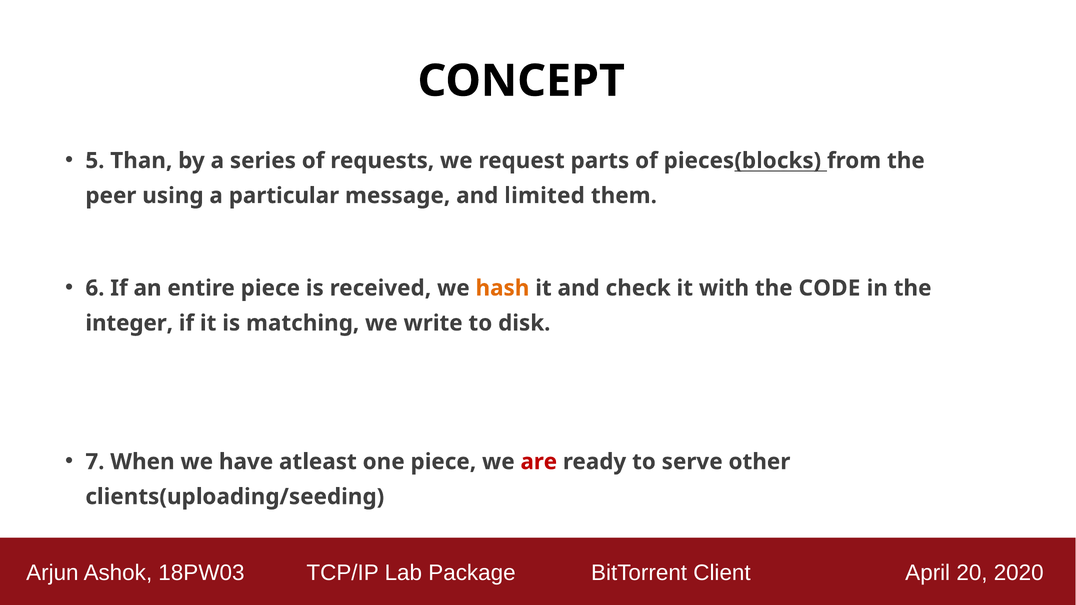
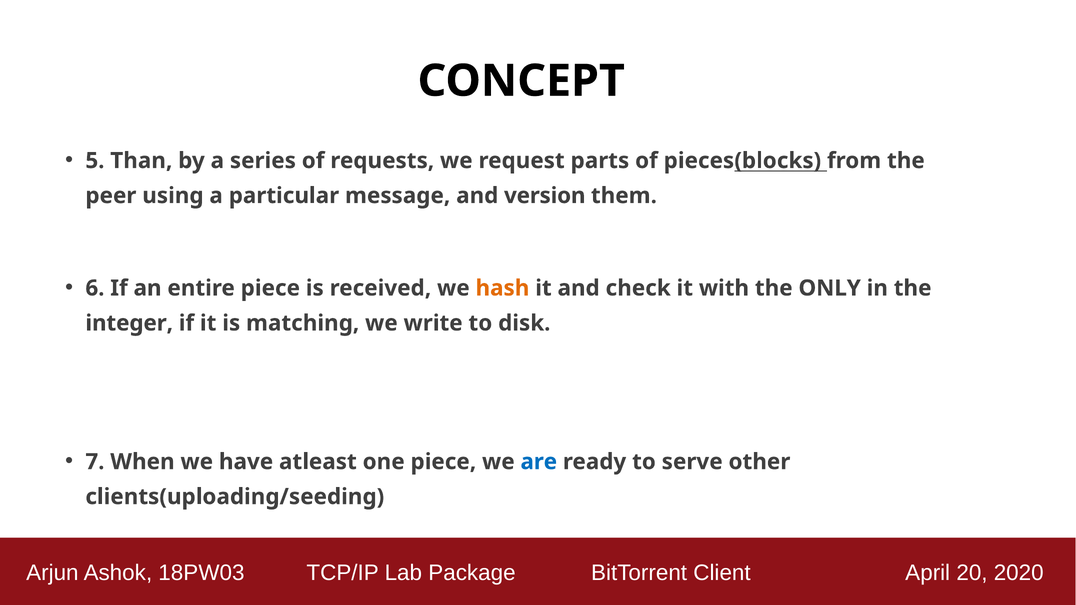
limited: limited -> version
CODE: CODE -> ONLY
are colour: red -> blue
